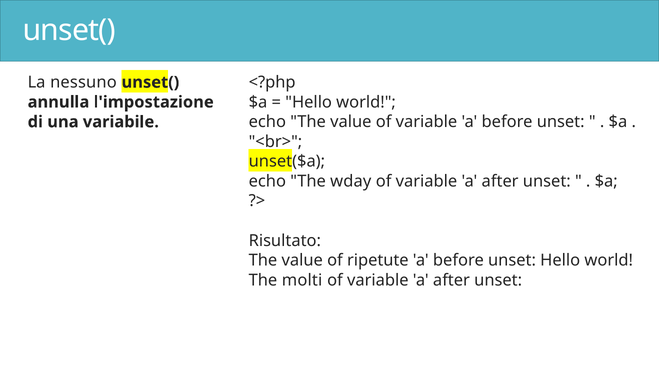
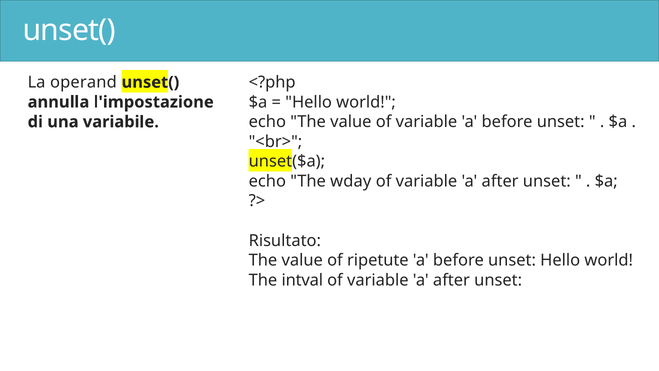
nessuno: nessuno -> operand
molti: molti -> intval
